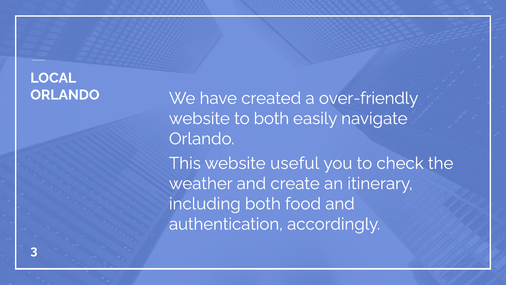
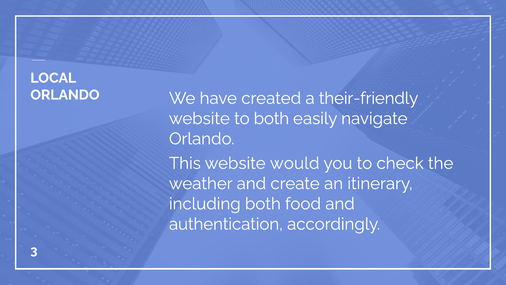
over-friendly: over-friendly -> their-friendly
useful: useful -> would
